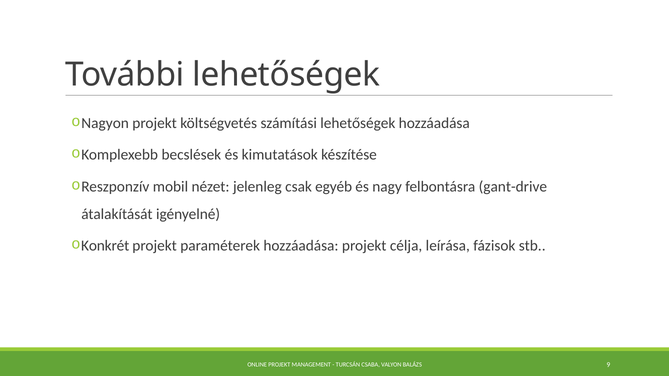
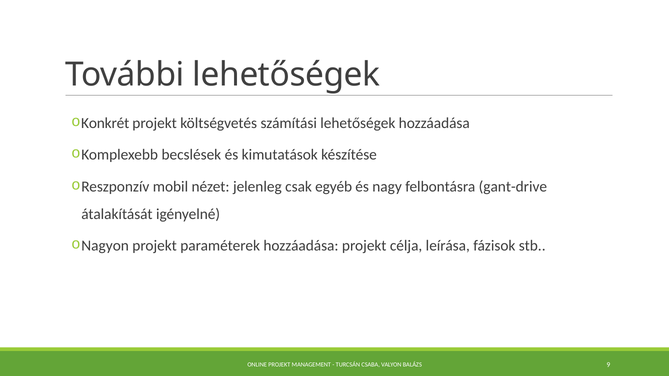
Nagyon: Nagyon -> Konkrét
Konkrét: Konkrét -> Nagyon
